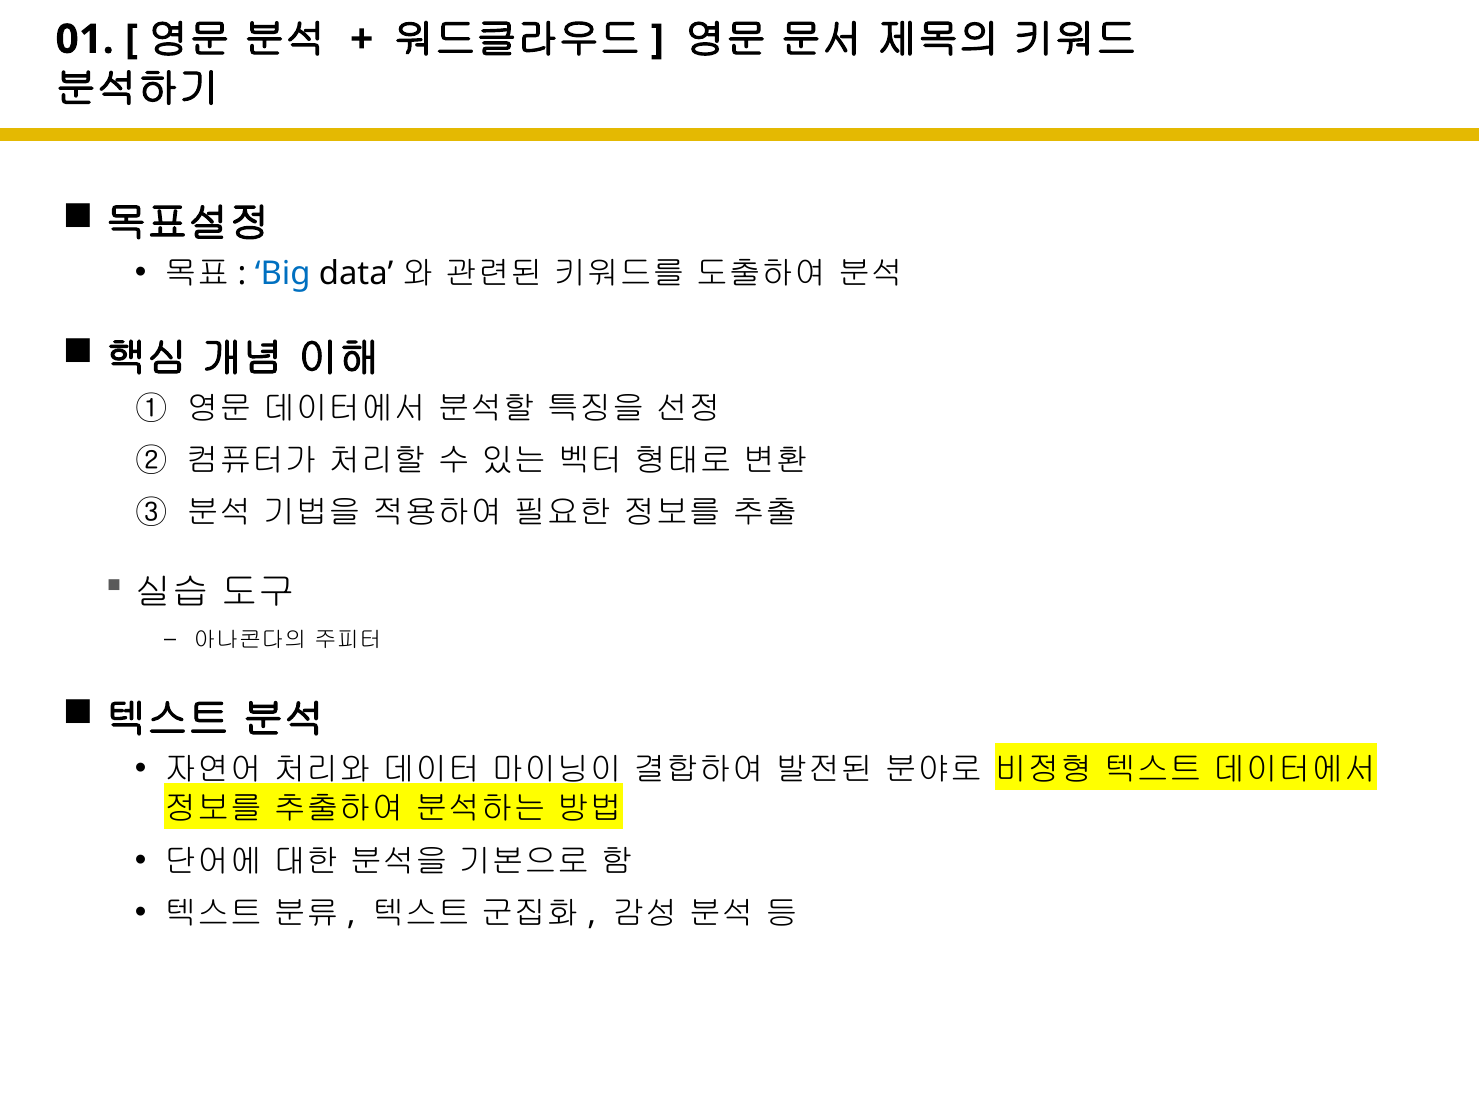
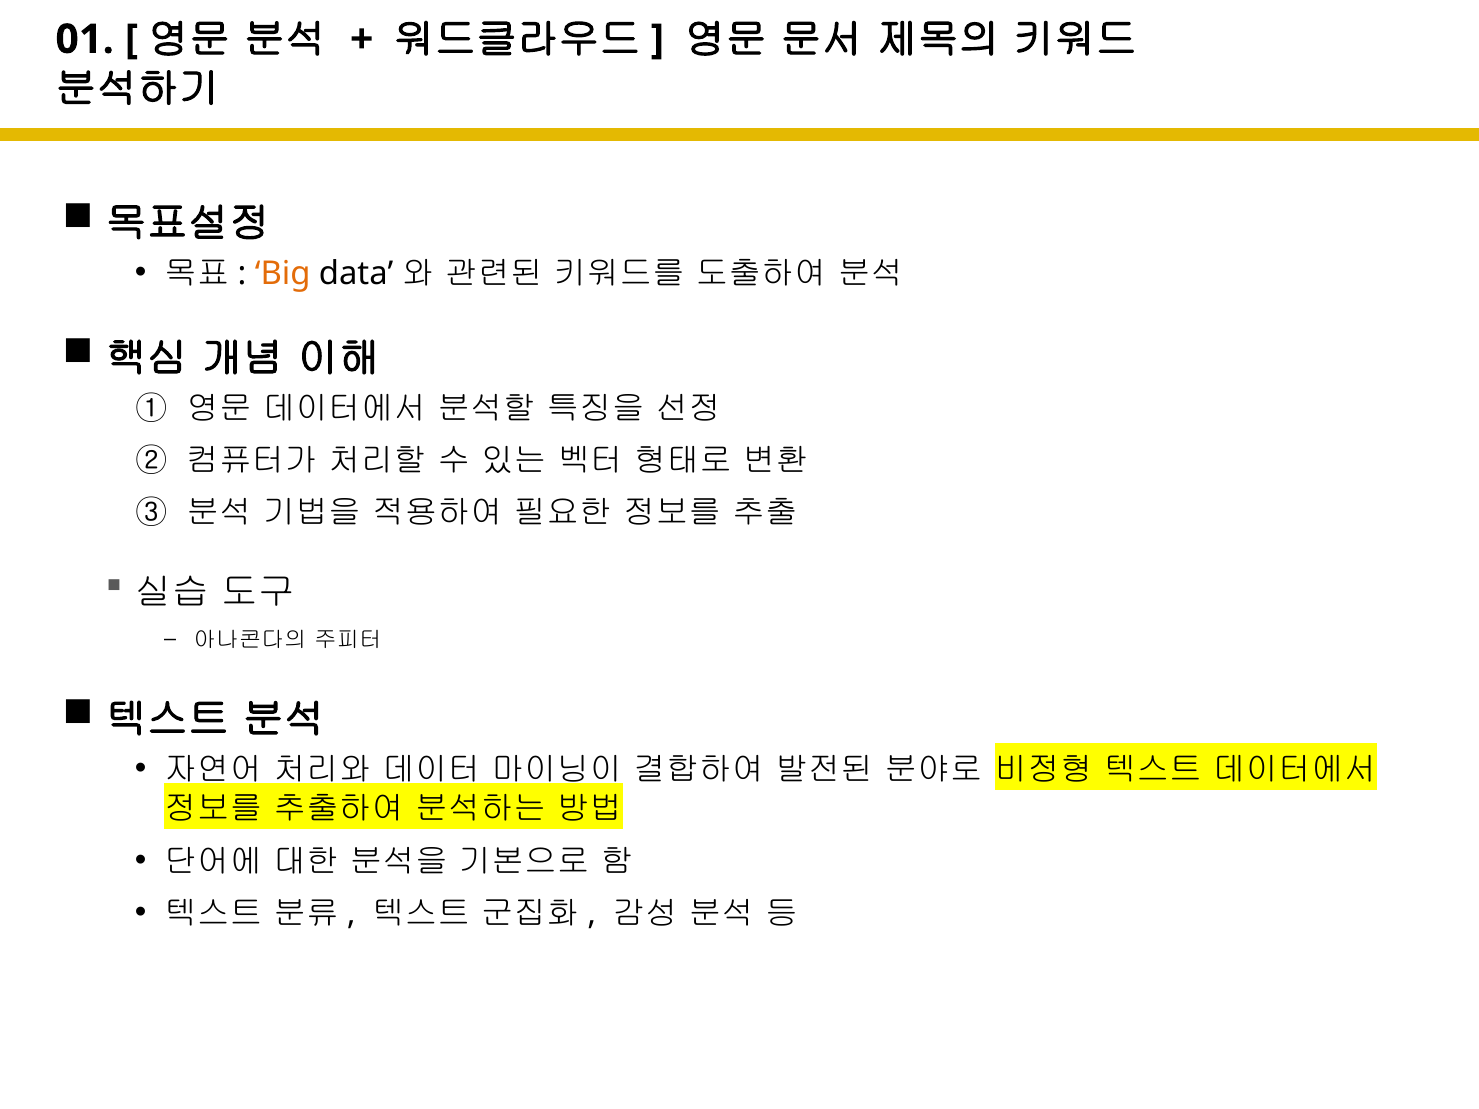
Big colour: blue -> orange
